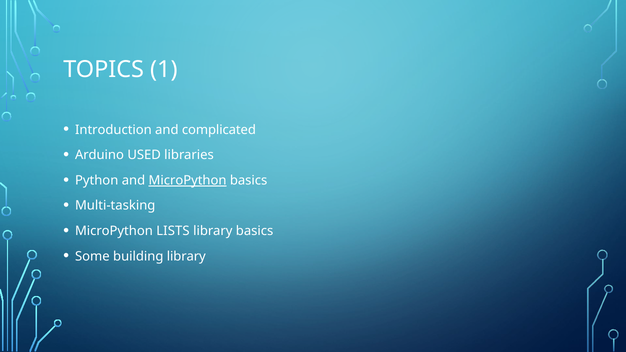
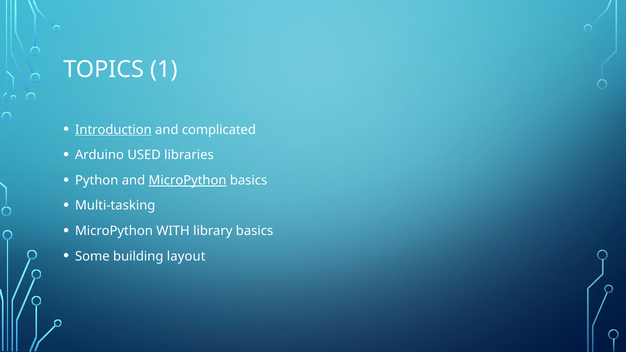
Introduction underline: none -> present
LISTS: LISTS -> WITH
building library: library -> layout
